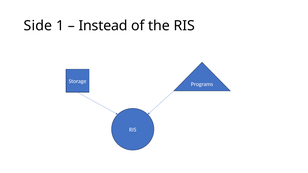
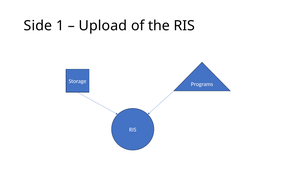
Instead: Instead -> Upload
